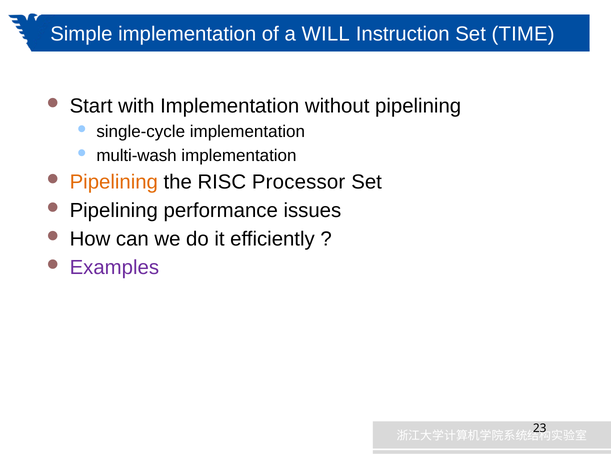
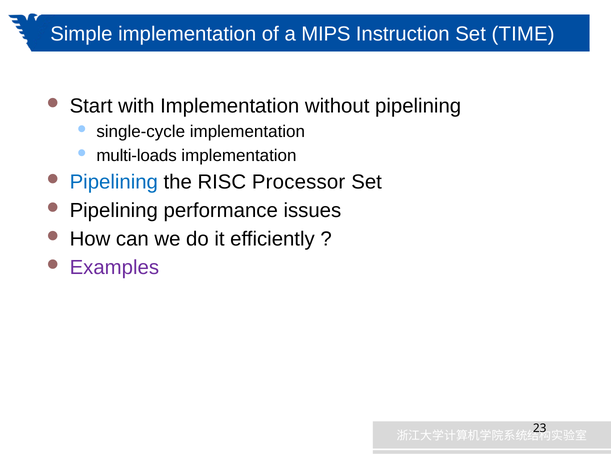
WILL: WILL -> MIPS
multi-wash: multi-wash -> multi-loads
Pipelining at (114, 182) colour: orange -> blue
